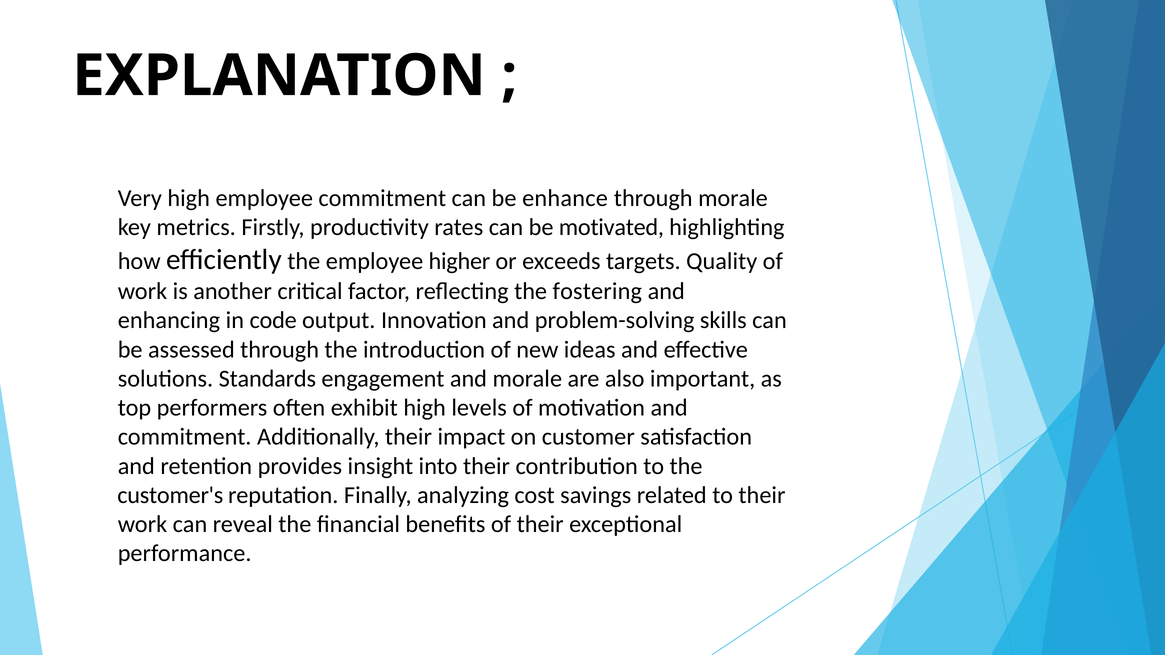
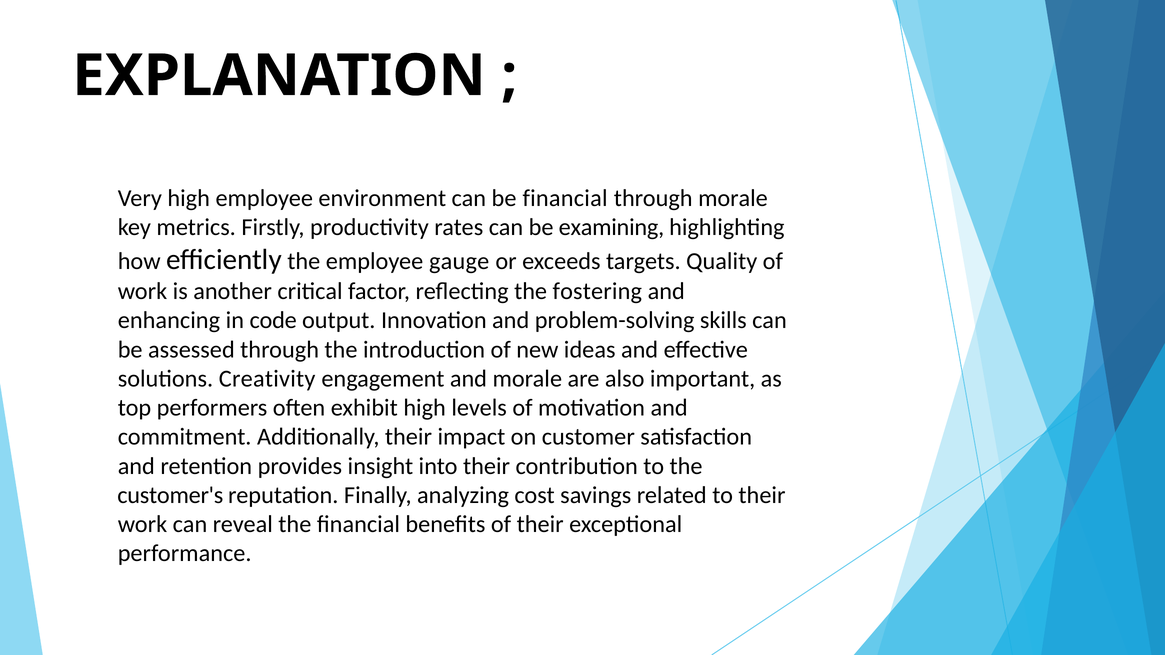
employee commitment: commitment -> environment
be enhance: enhance -> financial
motivated: motivated -> examining
higher: higher -> gauge
Standards: Standards -> Creativity
